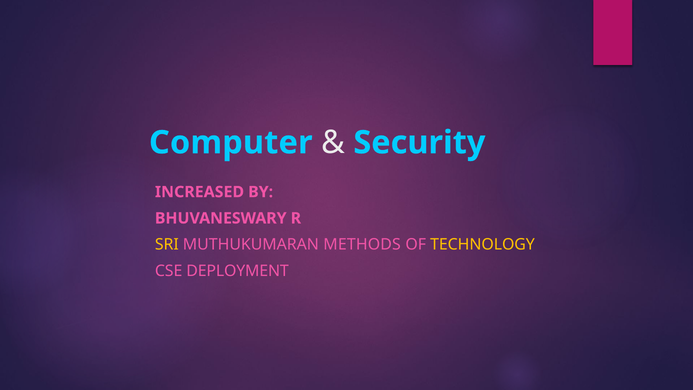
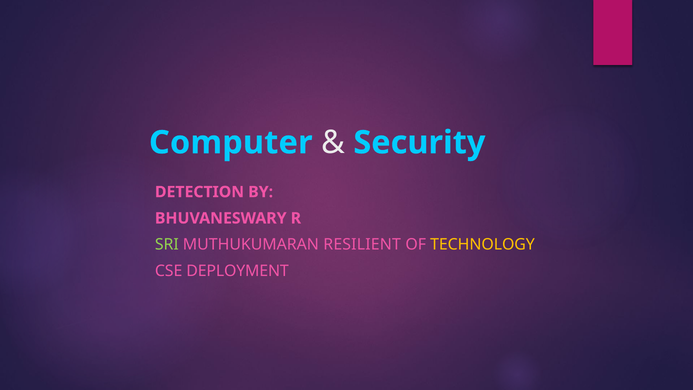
INCREASED: INCREASED -> DETECTION
SRI colour: yellow -> light green
METHODS: METHODS -> RESILIENT
